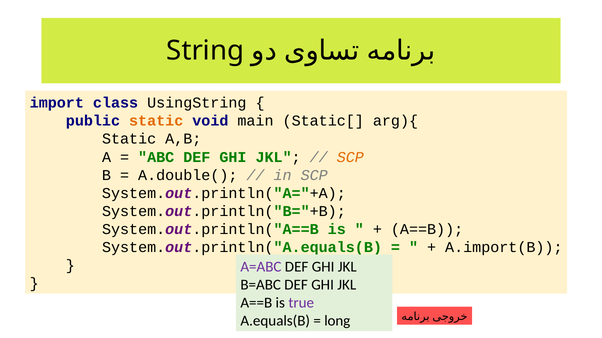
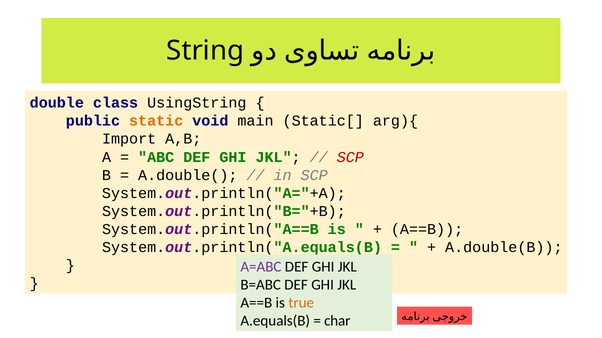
import: import -> double
Static at (129, 139): Static -> Import
SCP at (350, 157) colour: orange -> red
A.import(B: A.import(B -> A.double(B
true colour: purple -> orange
long: long -> char
